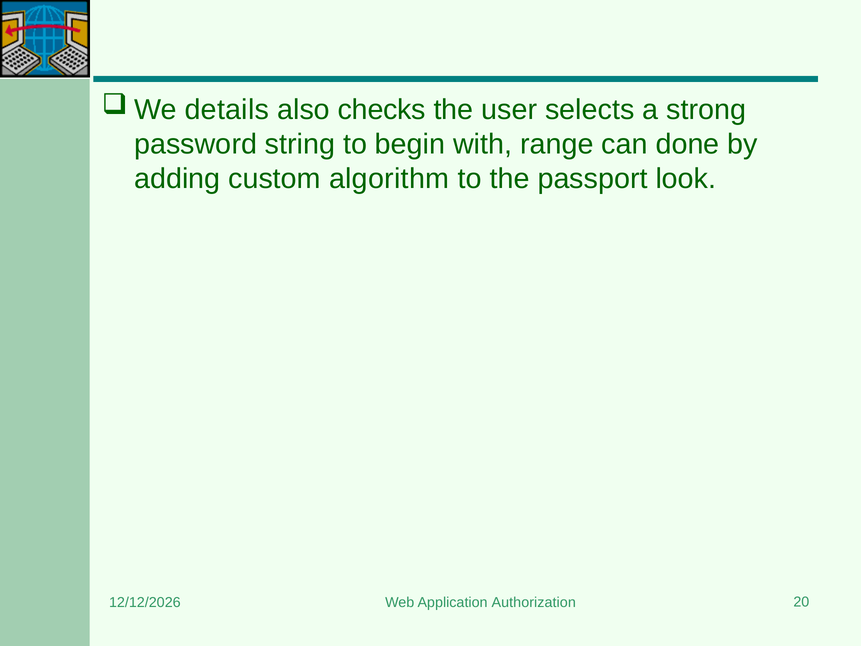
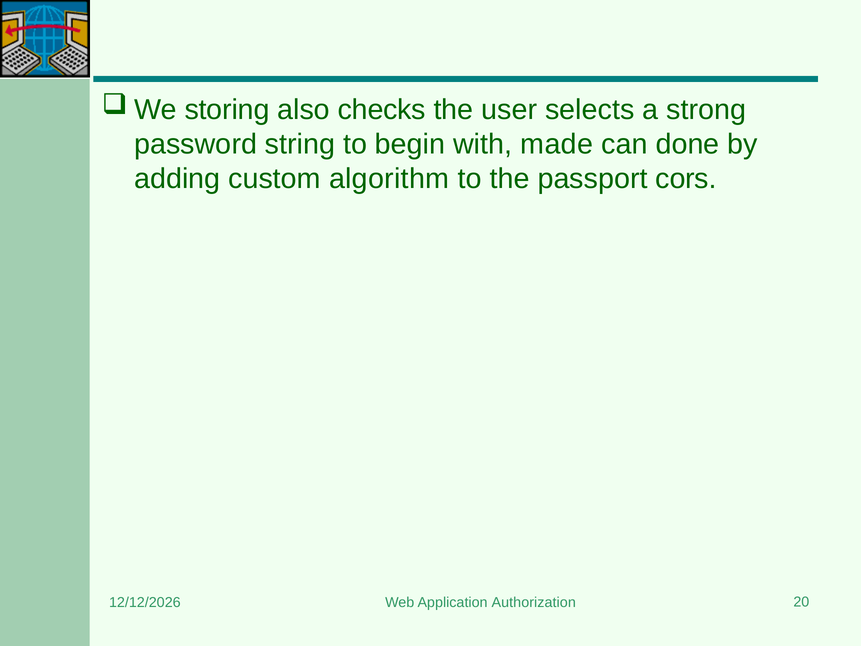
details: details -> storing
range: range -> made
look: look -> cors
